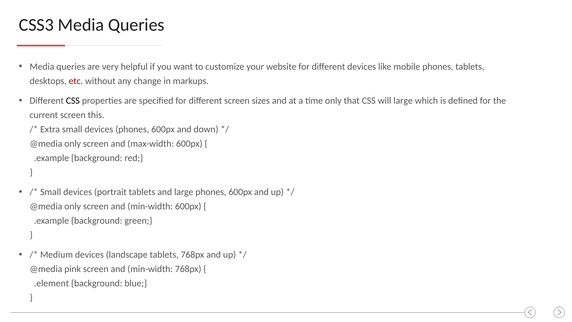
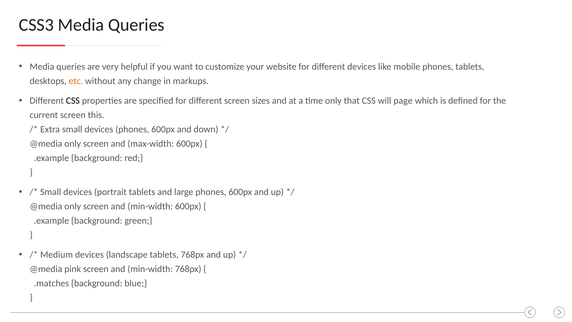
etc colour: red -> orange
will large: large -> page
.element: .element -> .matches
